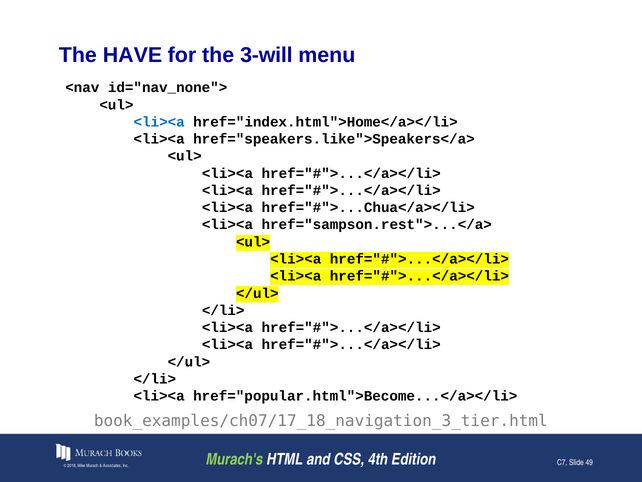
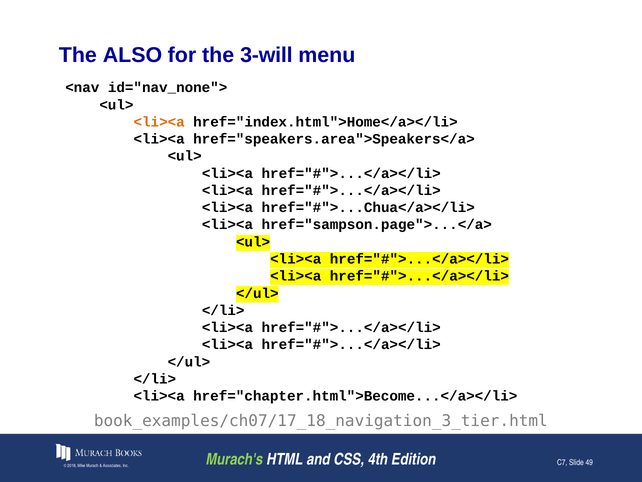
HAVE: HAVE -> ALSO
<li><a at (159, 122) colour: blue -> orange
href="speakers.like">Speakers</a>: href="speakers.like">Speakers</a> -> href="speakers.area">Speakers</a>
href="sampson.rest">...</a>: href="sampson.rest">...</a> -> href="sampson.page">...</a>
href="popular.html">Become...</a></li>: href="popular.html">Become...</a></li> -> href="chapter.html">Become...</a></li>
